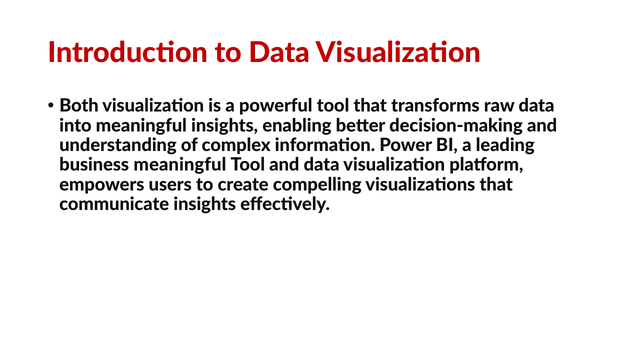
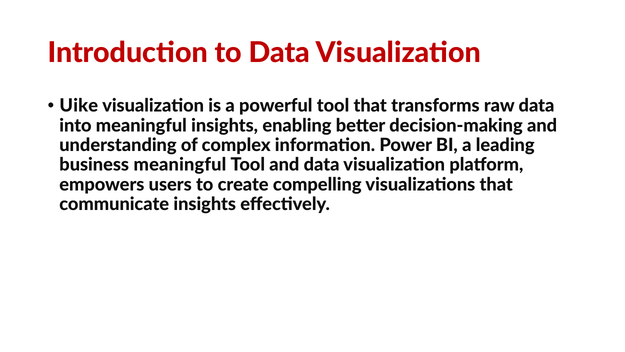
Both: Both -> Uike
